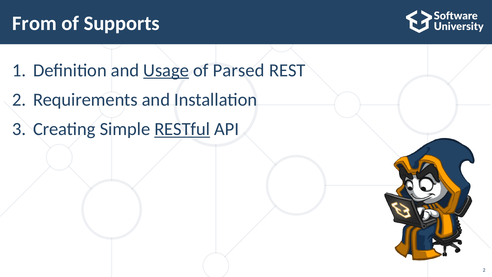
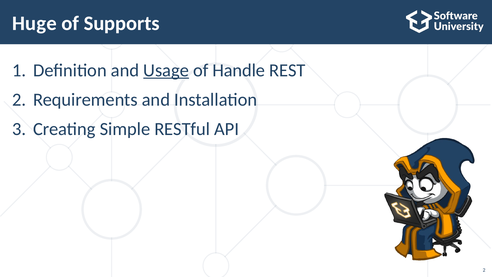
From: From -> Huge
Parsed: Parsed -> Handle
RESTful underline: present -> none
